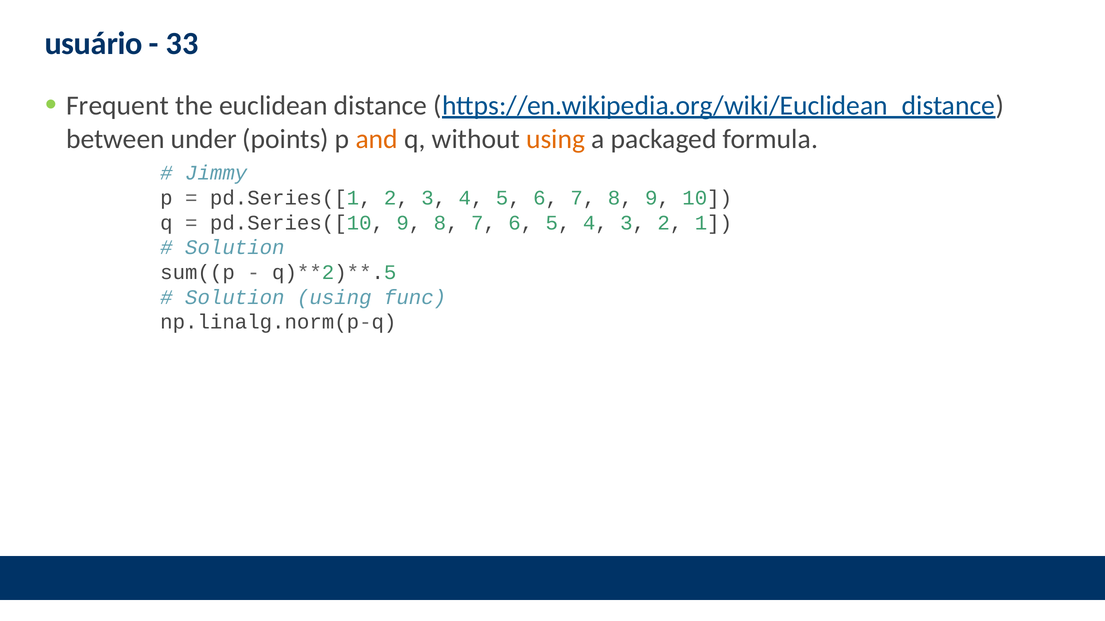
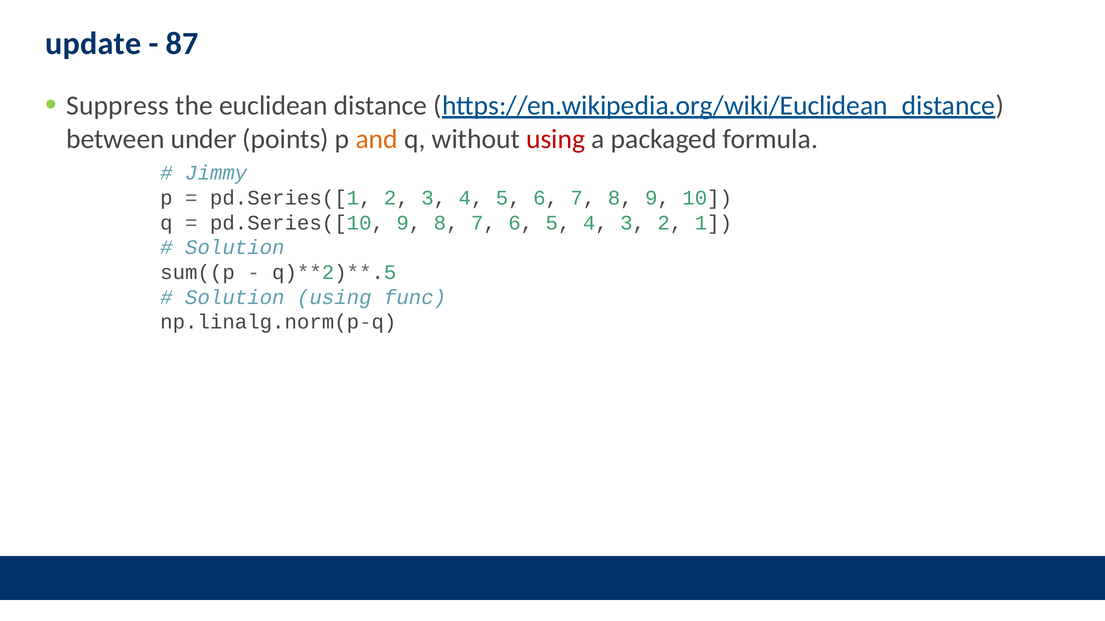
usuário: usuário -> update
33: 33 -> 87
Frequent: Frequent -> Suppress
using at (556, 139) colour: orange -> red
